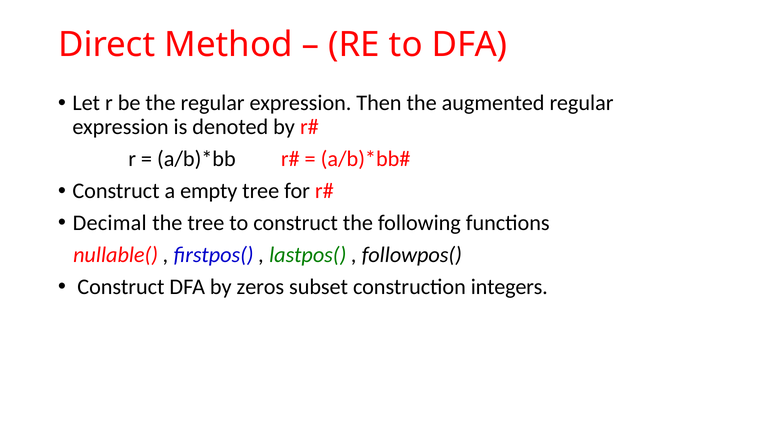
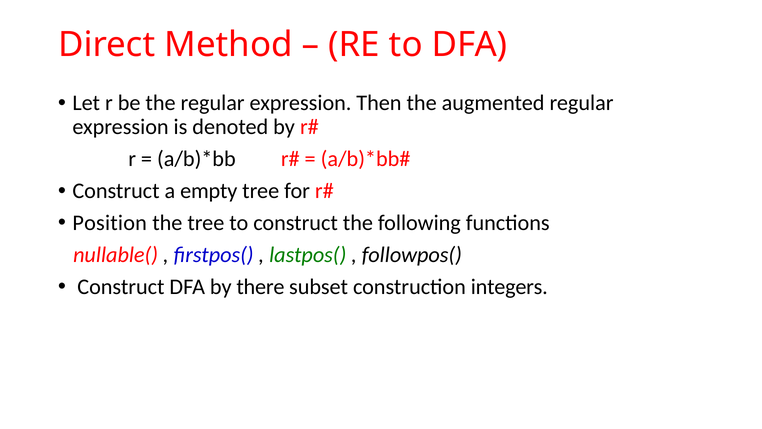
Decimal: Decimal -> Position
zeros: zeros -> there
